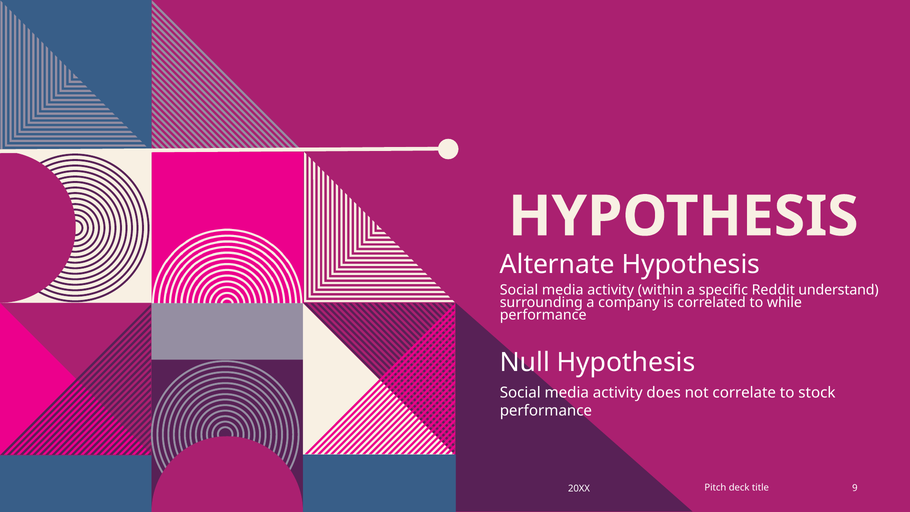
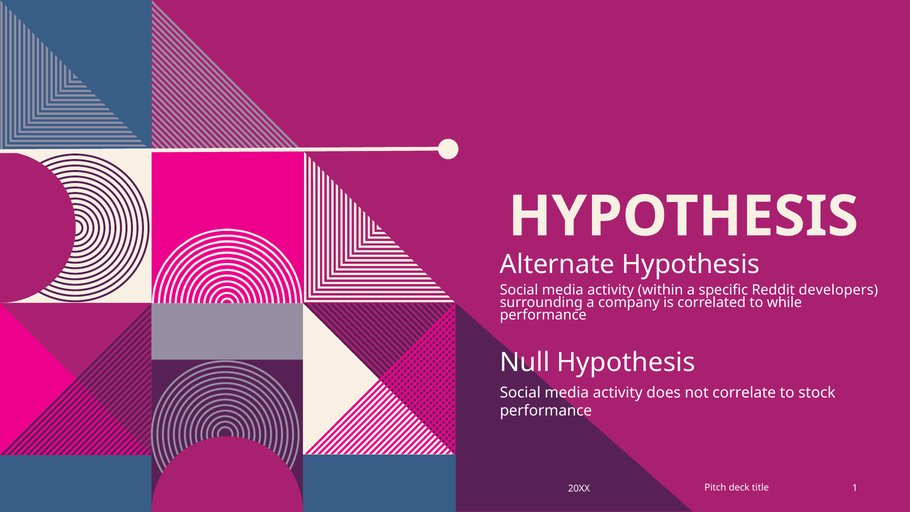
understand: understand -> developers
9: 9 -> 1
